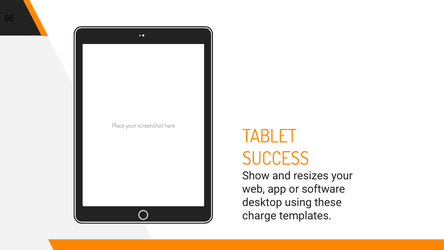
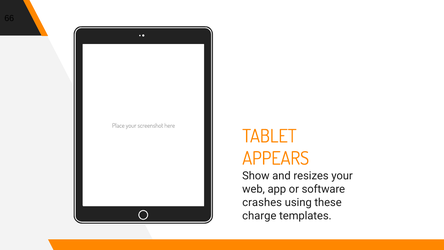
SUCCESS: SUCCESS -> APPEARS
desktop: desktop -> crashes
